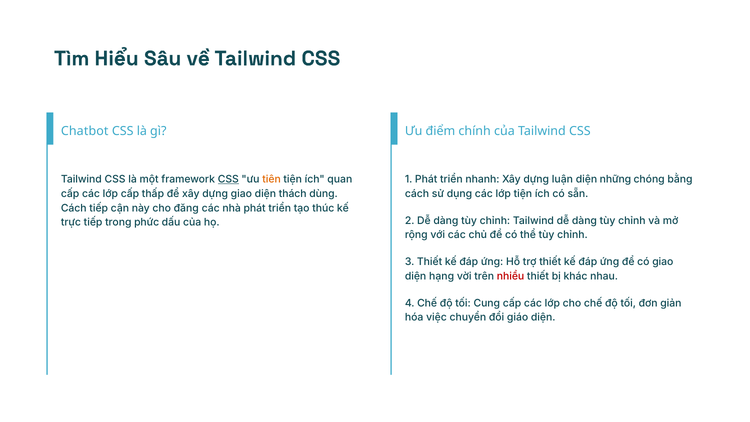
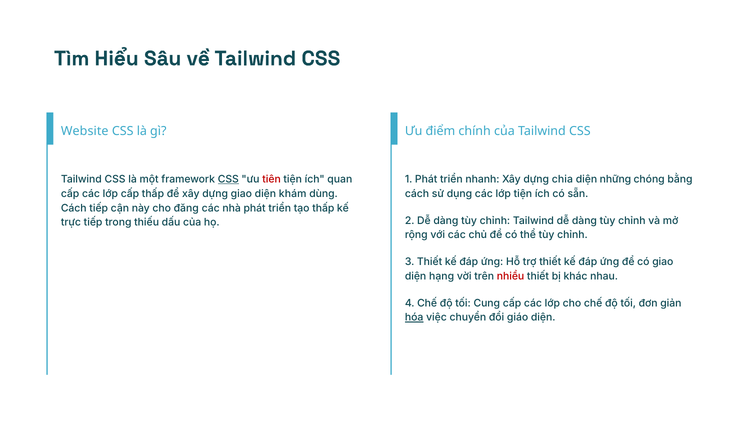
Chatbot: Chatbot -> Website
tiên colour: orange -> red
luận: luận -> chia
thách: thách -> khám
tạo thúc: thúc -> thấp
phức: phức -> thiếu
hóa underline: none -> present
